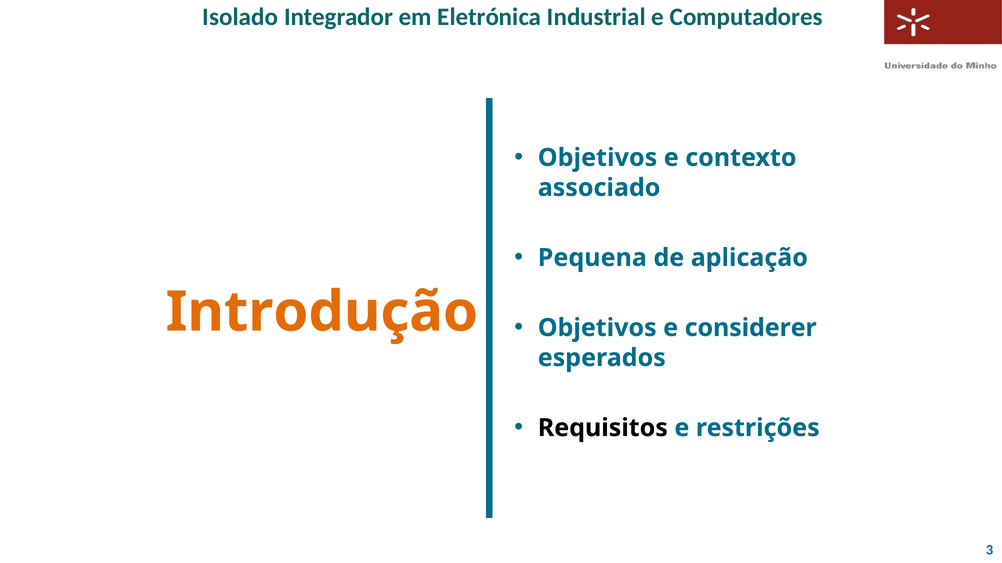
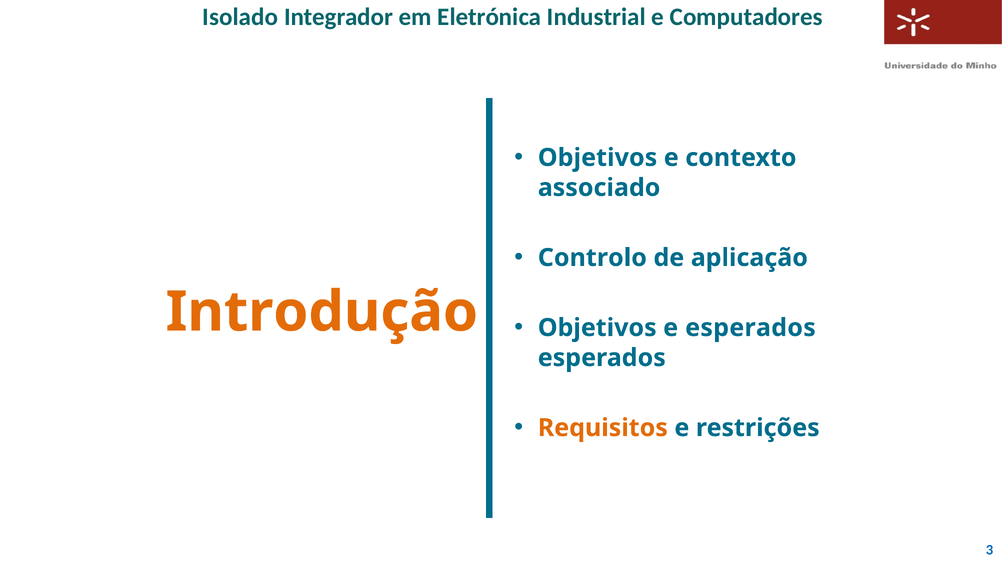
Pequena: Pequena -> Controlo
e considerer: considerer -> esperados
Requisitos colour: black -> orange
